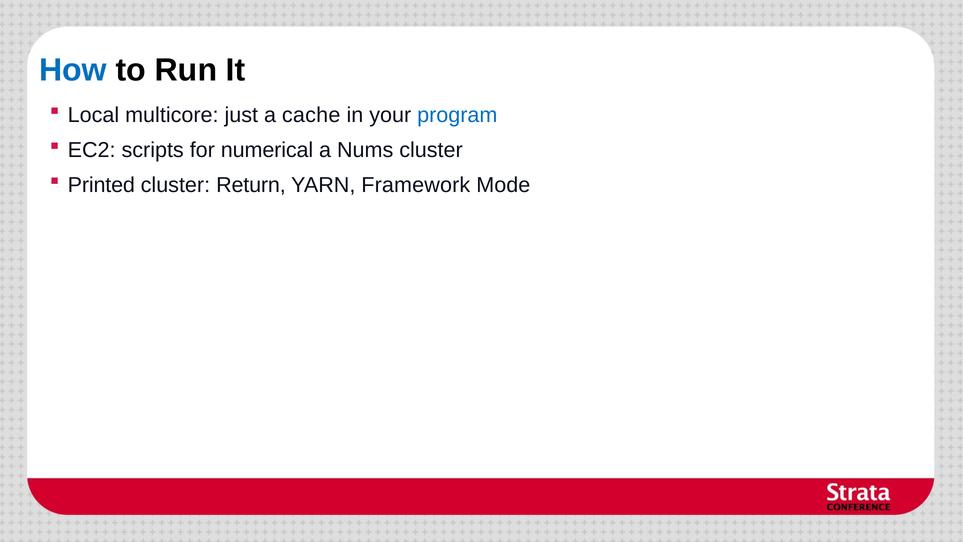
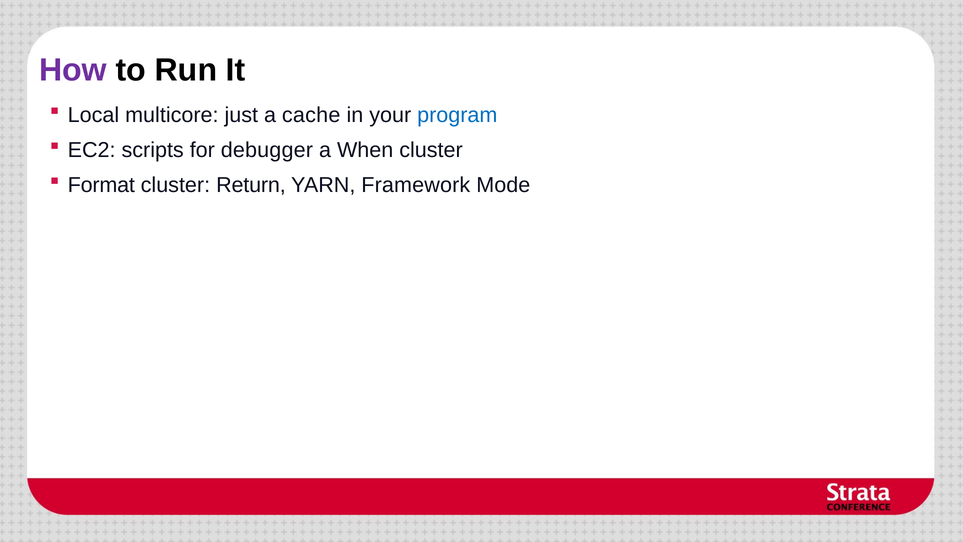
How colour: blue -> purple
numerical: numerical -> debugger
Nums: Nums -> When
Printed: Printed -> Format
